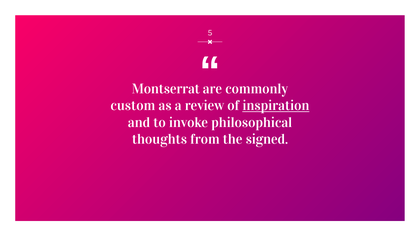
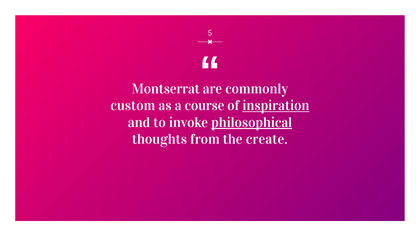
review: review -> course
philosophical underline: none -> present
signed: signed -> create
